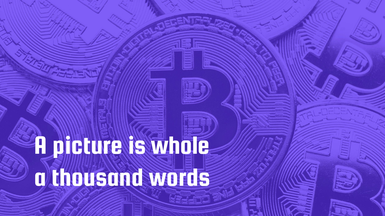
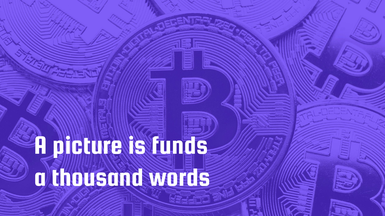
whole: whole -> funds
